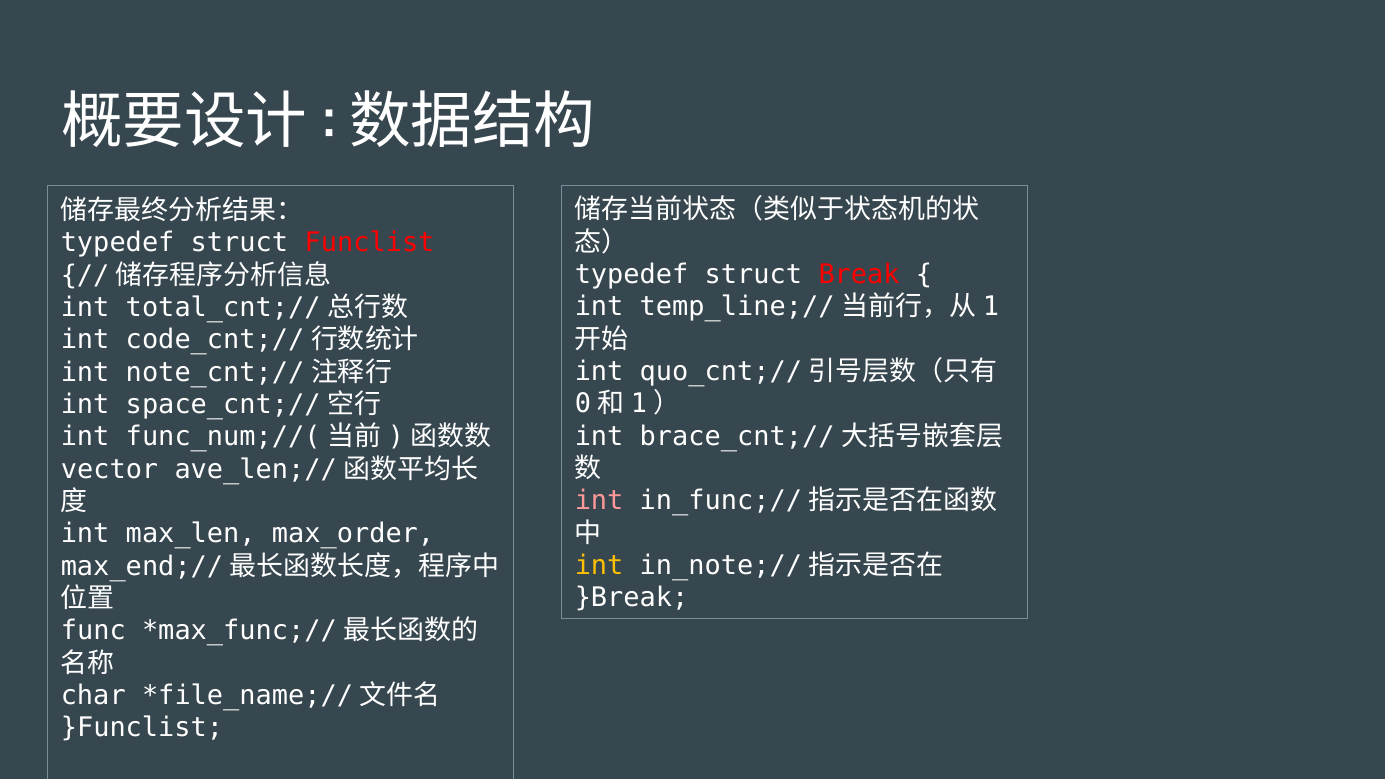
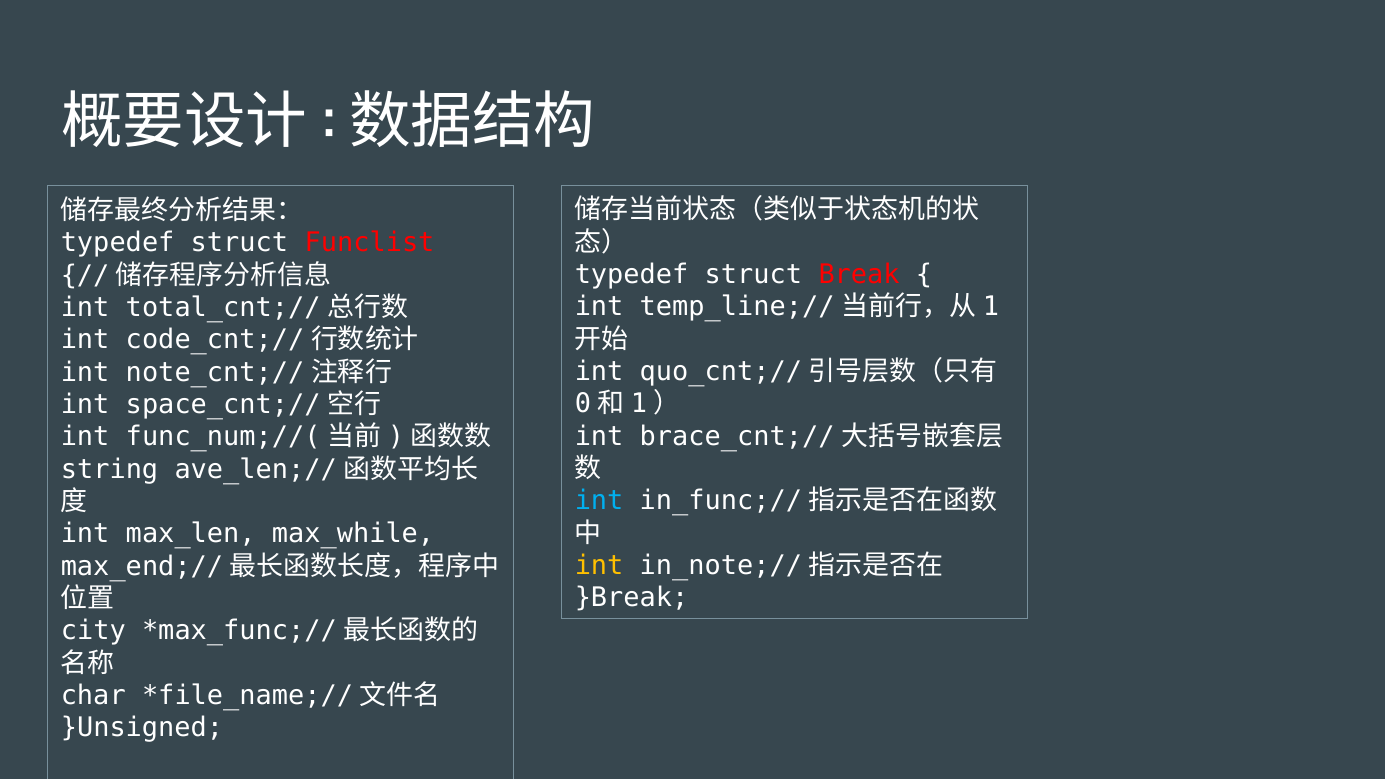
vector: vector -> string
int at (599, 501) colour: pink -> light blue
max_order: max_order -> max_while
func: func -> city
}Funclist: }Funclist -> }Unsigned
